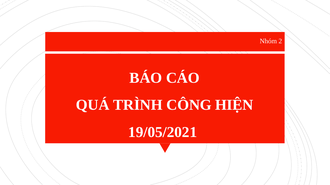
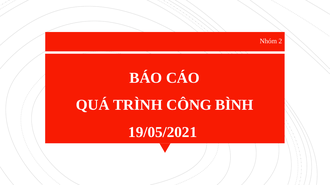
HIỆN: HIỆN -> BÌNH
